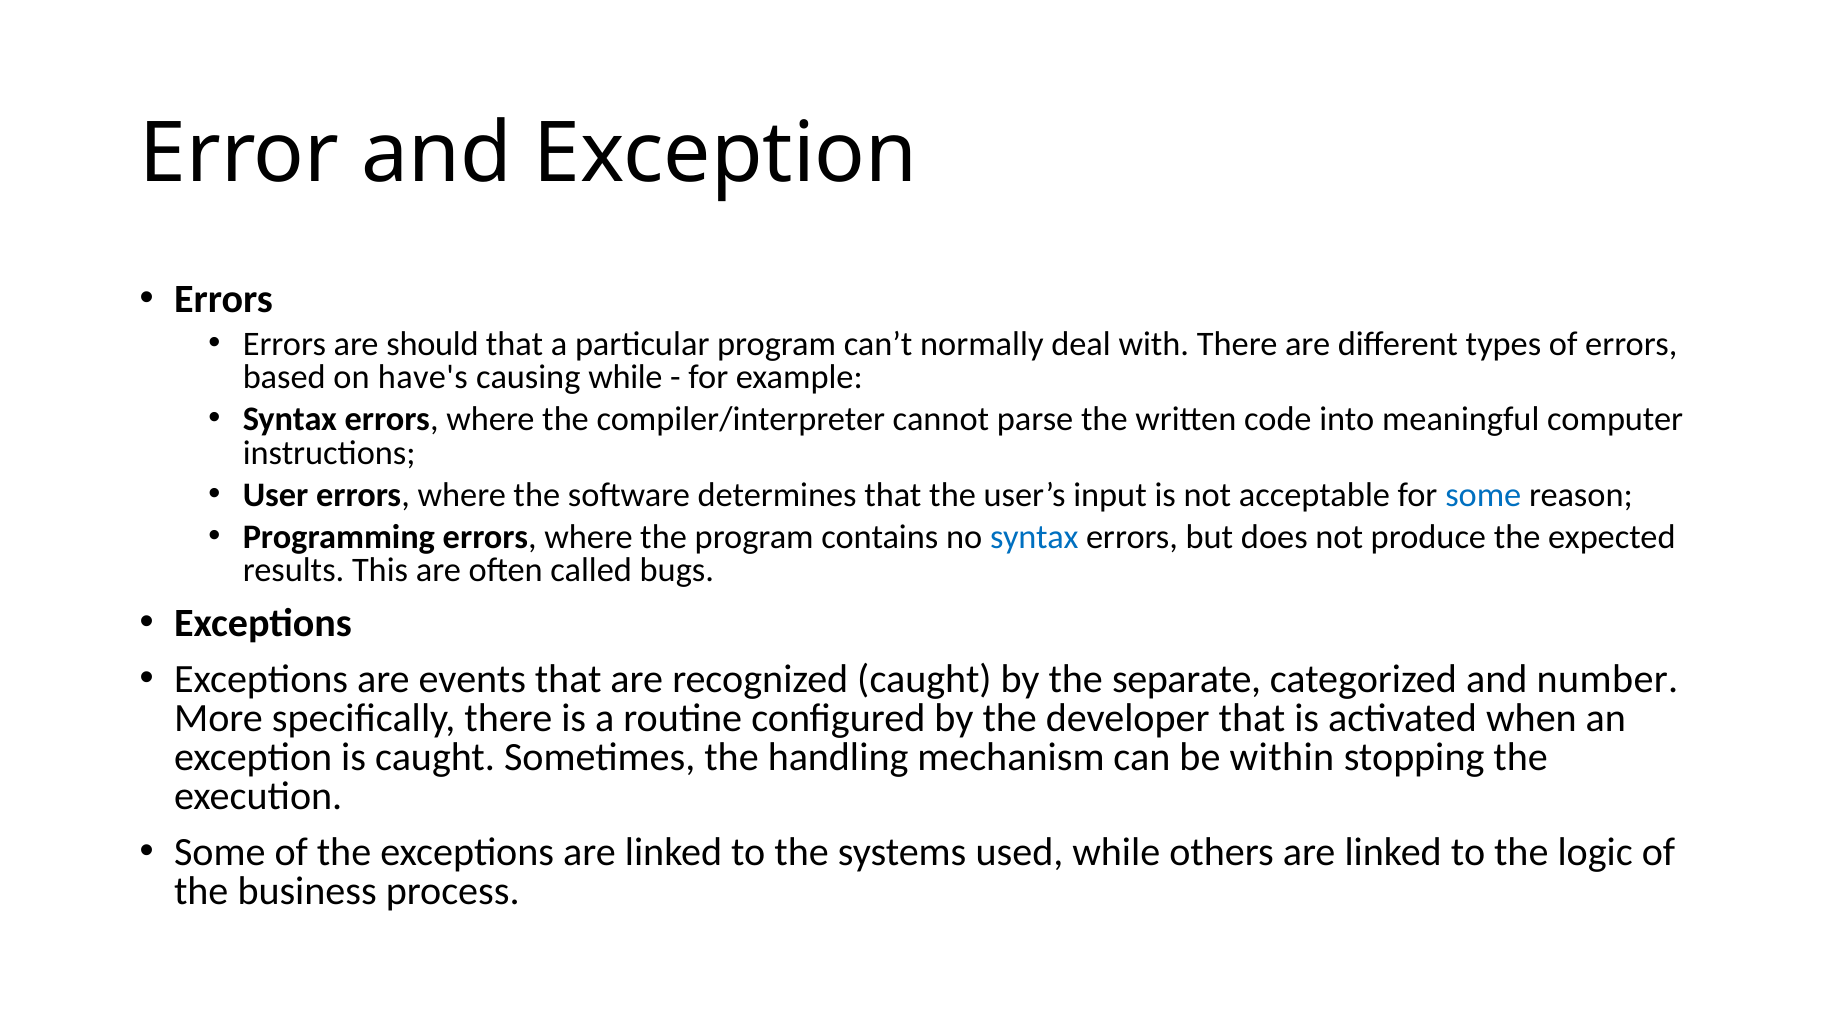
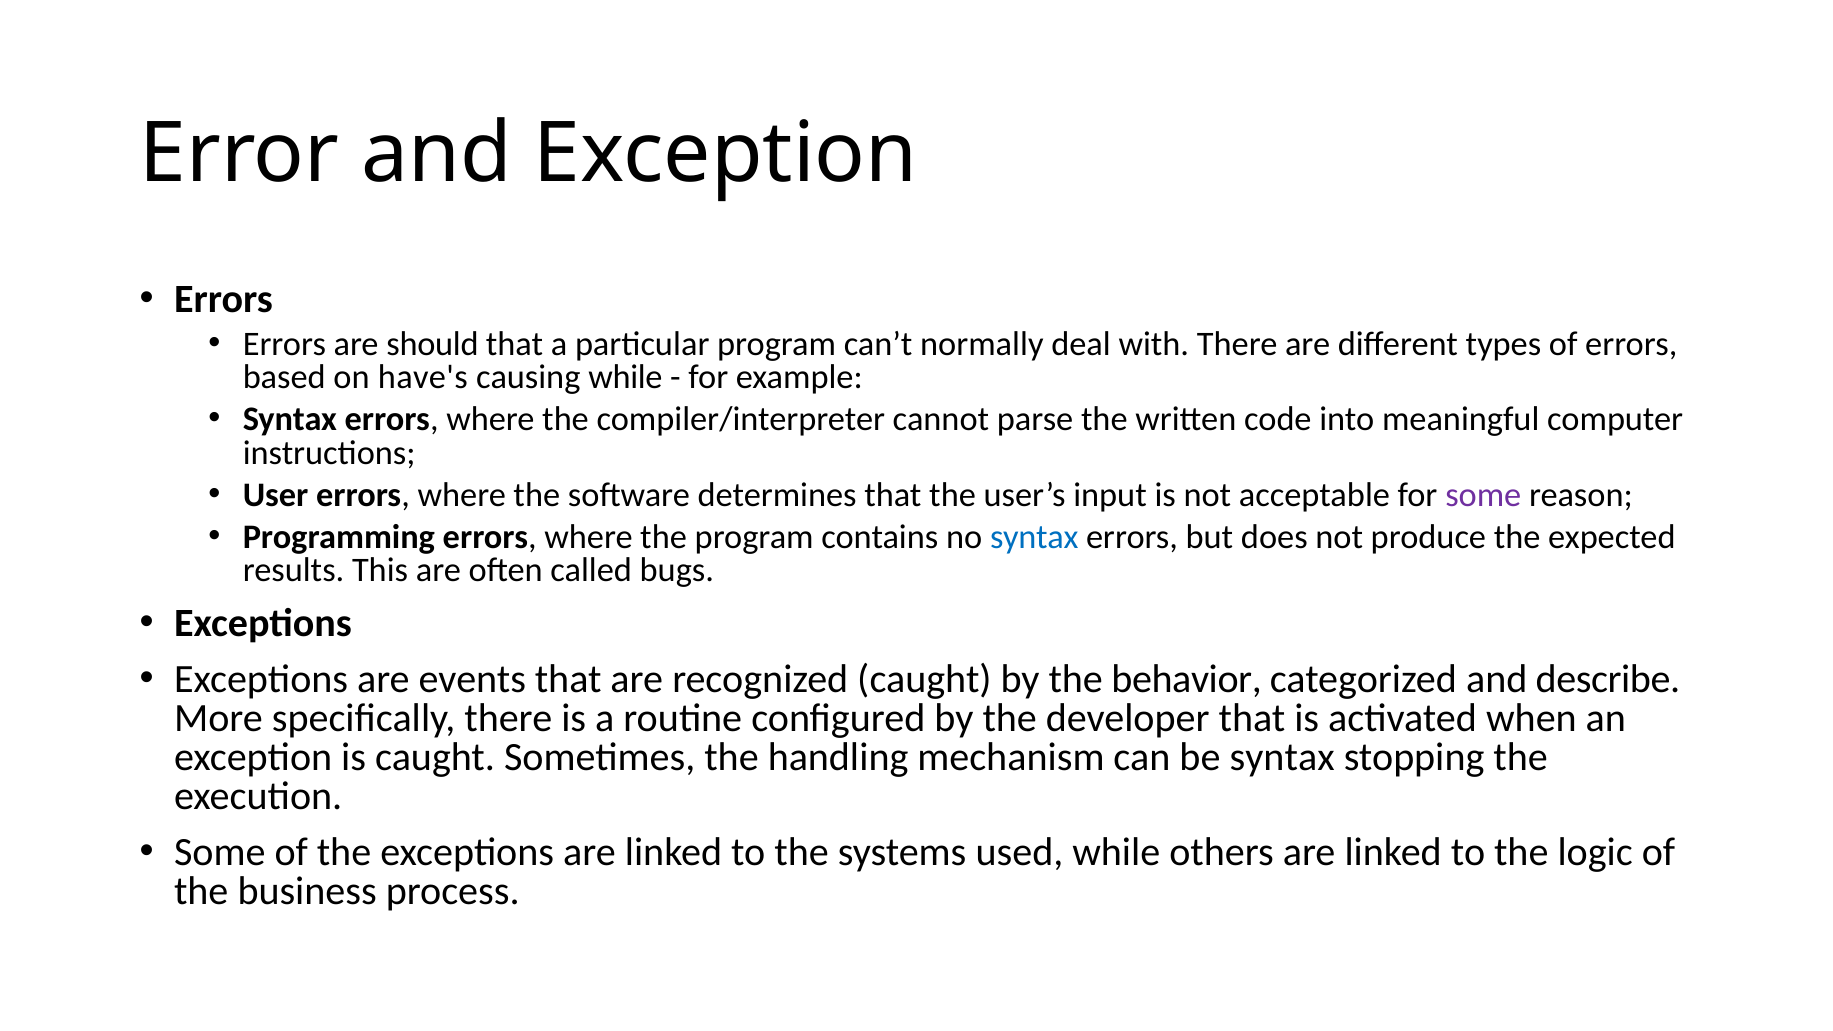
some at (1483, 495) colour: blue -> purple
separate: separate -> behavior
number: number -> describe
be within: within -> syntax
